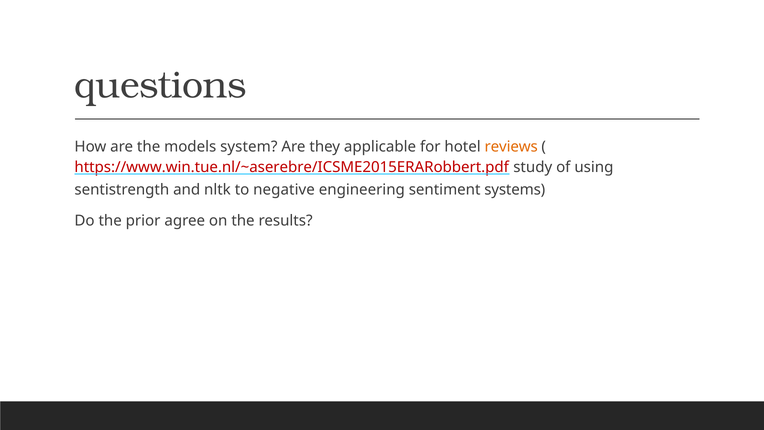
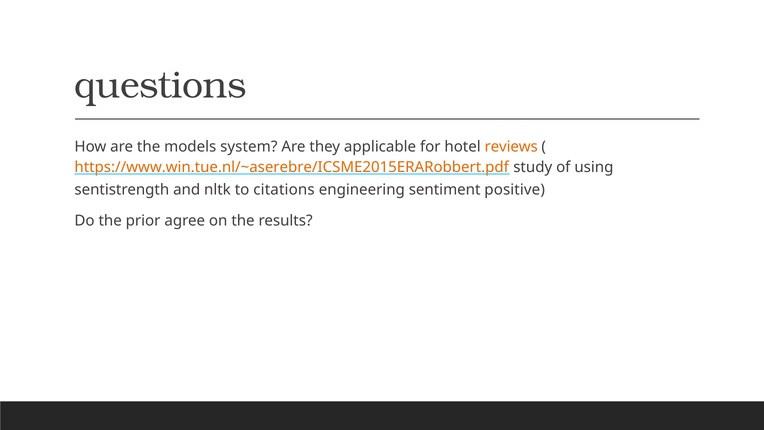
https://www.win.tue.nl/~aserebre/ICSME2015ERARobbert.pdf colour: red -> orange
negative: negative -> citations
systems: systems -> positive
